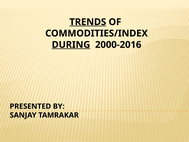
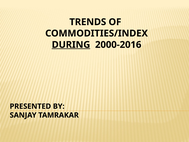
TRENDS underline: present -> none
